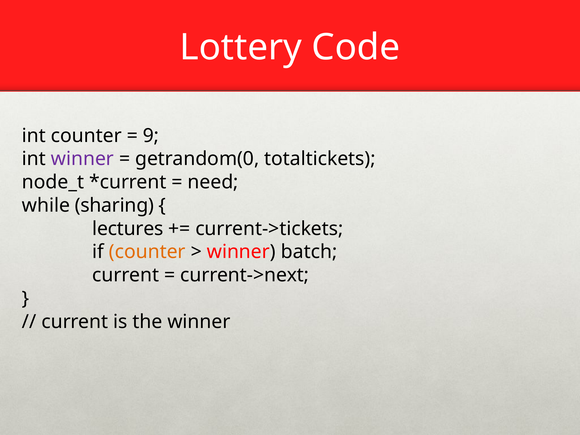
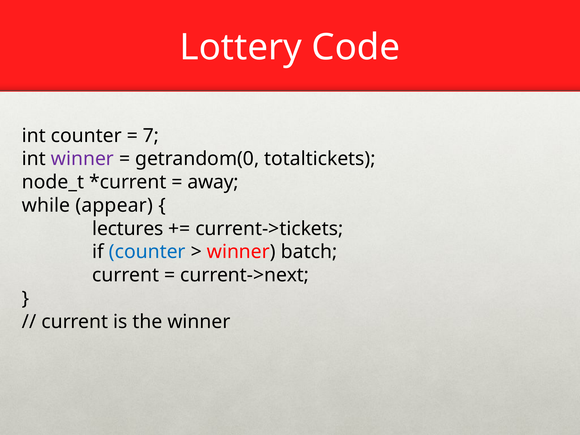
9: 9 -> 7
need: need -> away
sharing: sharing -> appear
counter at (147, 252) colour: orange -> blue
